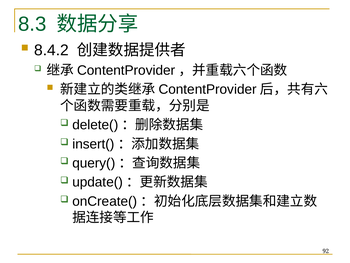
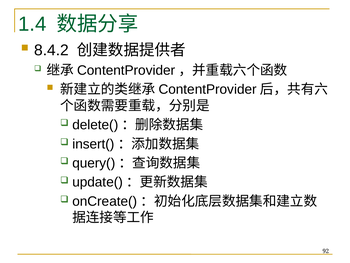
8.3: 8.3 -> 1.4
